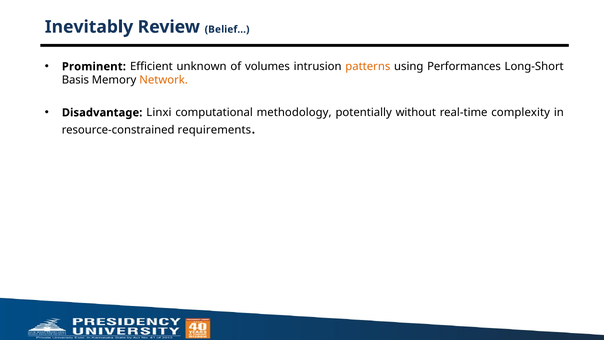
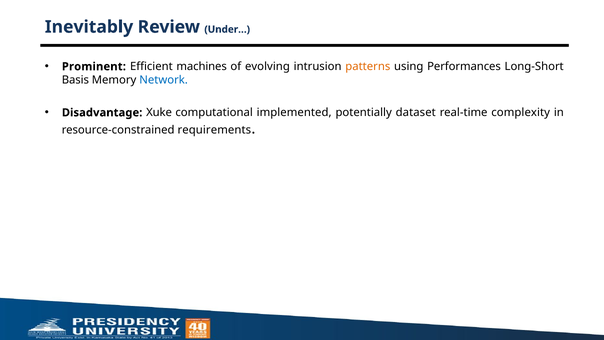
Belief…: Belief… -> Under…
unknown: unknown -> machines
volumes: volumes -> evolving
Network colour: orange -> blue
Linxi: Linxi -> Xuke
methodology: methodology -> implemented
without: without -> dataset
